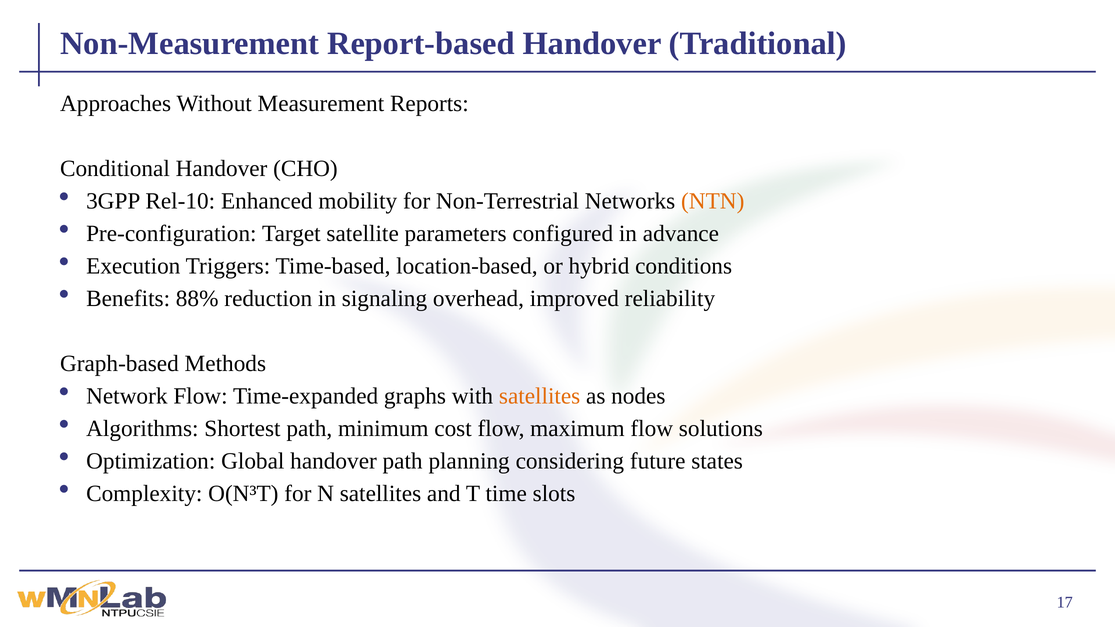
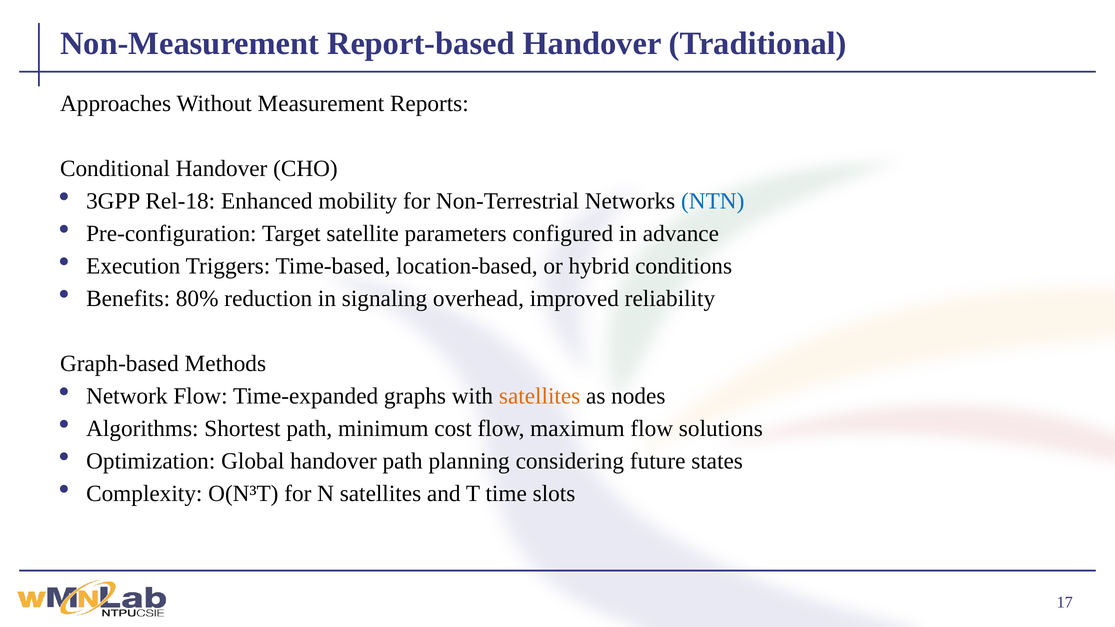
Rel-10: Rel-10 -> Rel-18
NTN colour: orange -> blue
88%: 88% -> 80%
